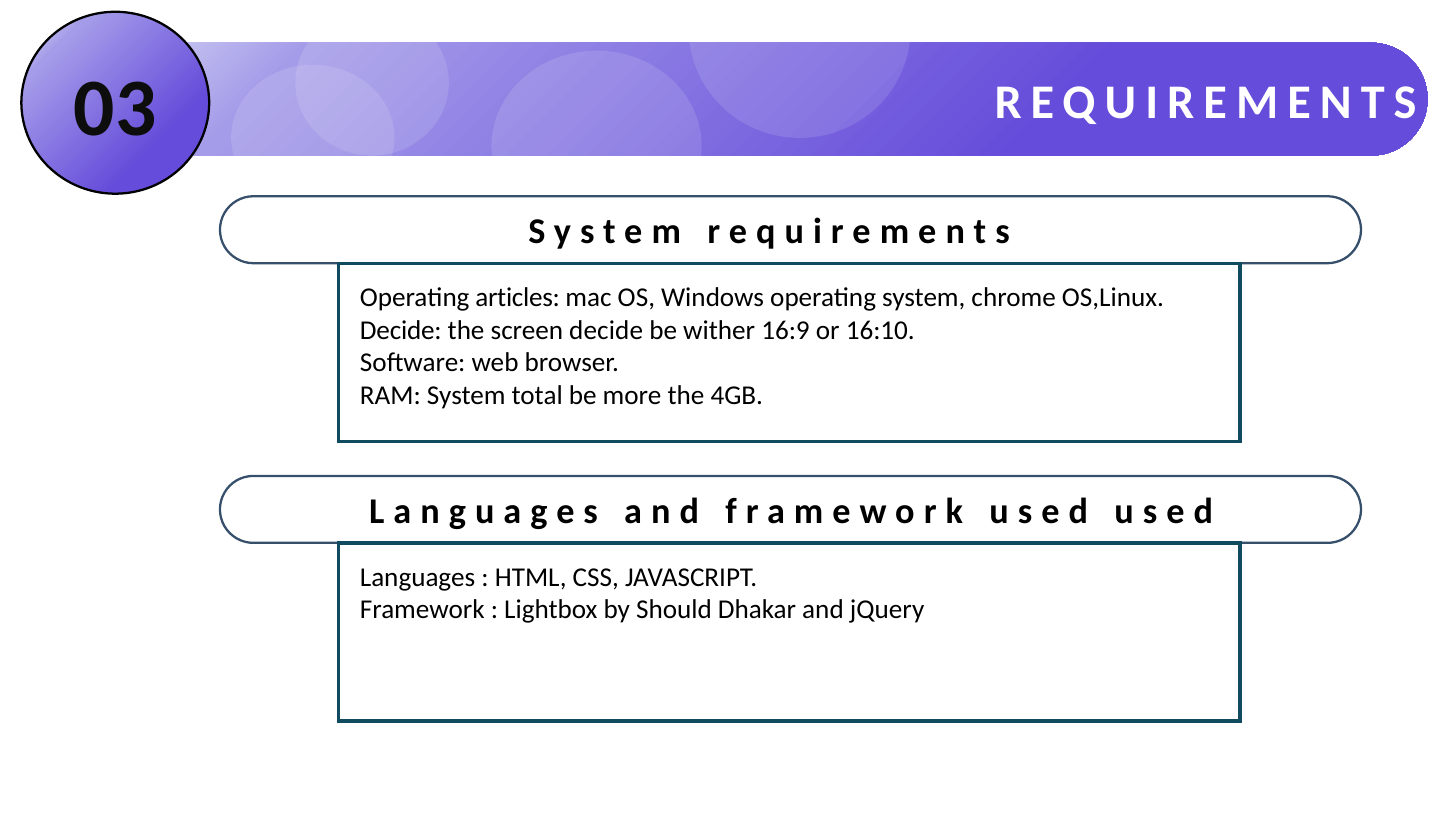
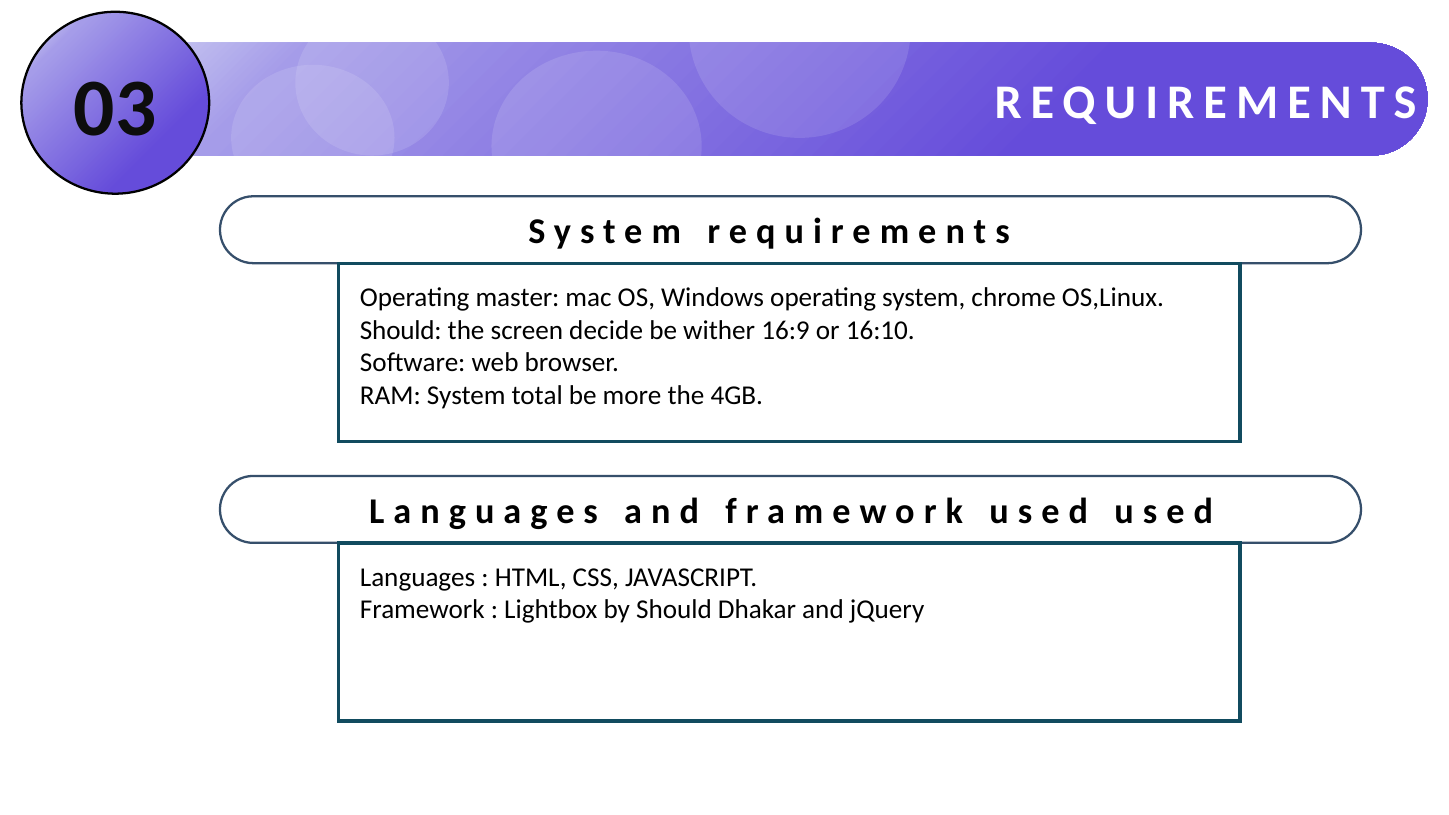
articles: articles -> master
Decide at (401, 330): Decide -> Should
